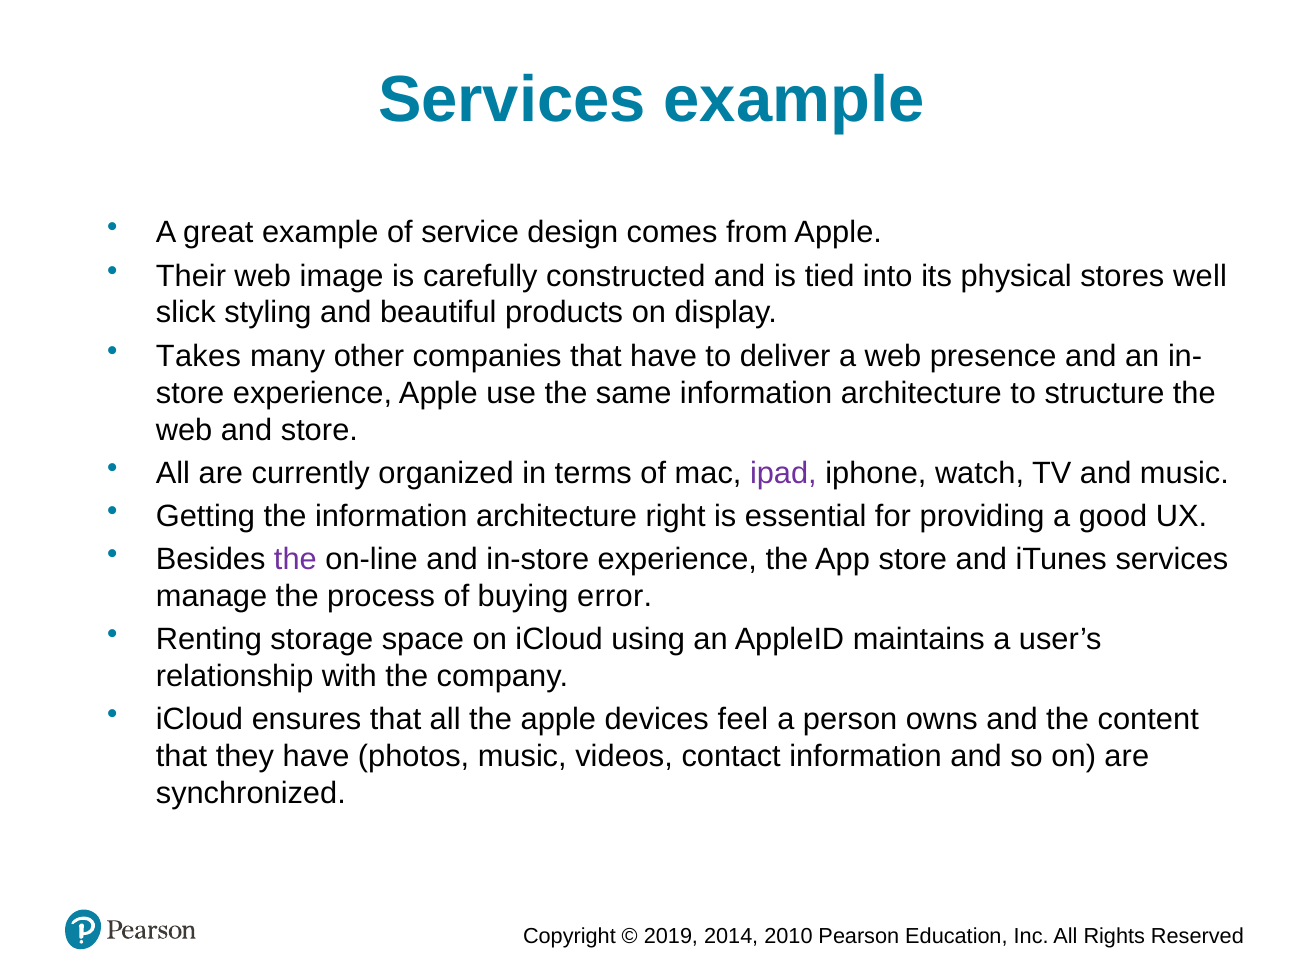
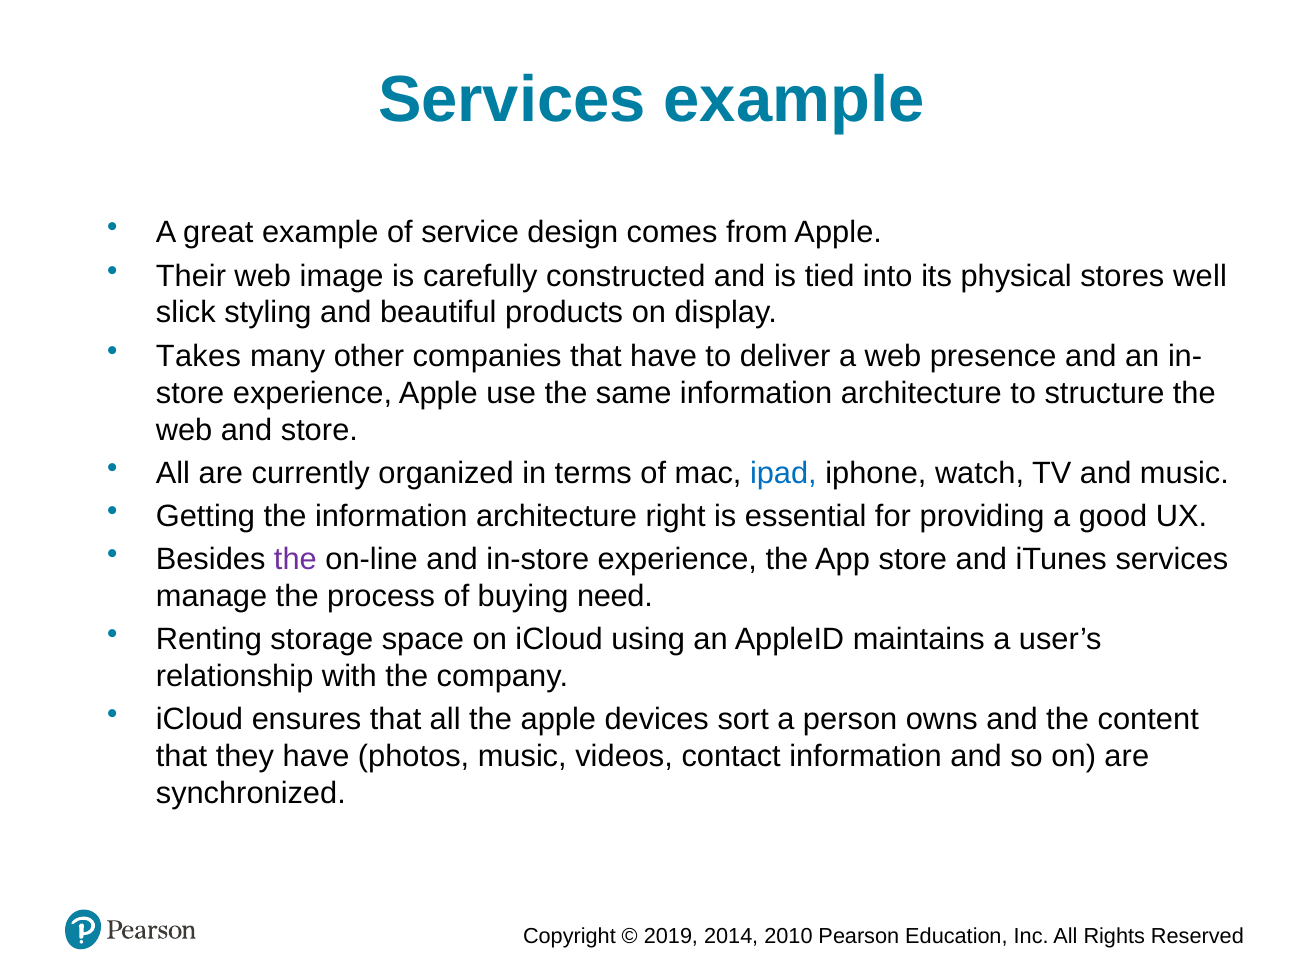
ipad colour: purple -> blue
error: error -> need
feel: feel -> sort
